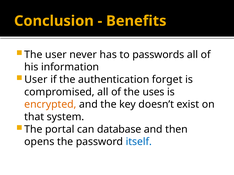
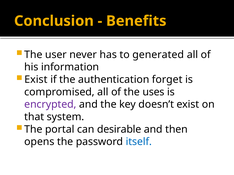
passwords: passwords -> generated
User at (36, 80): User -> Exist
encrypted colour: orange -> purple
database: database -> desirable
